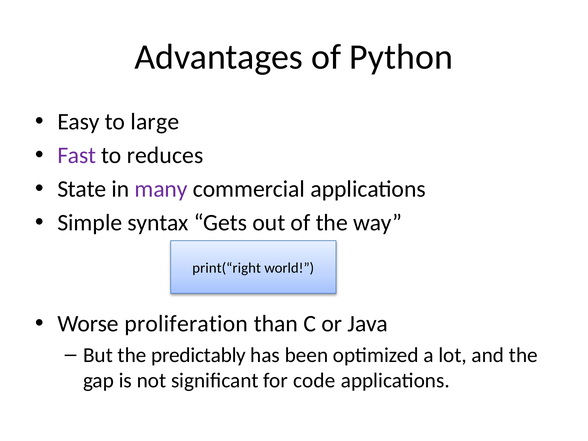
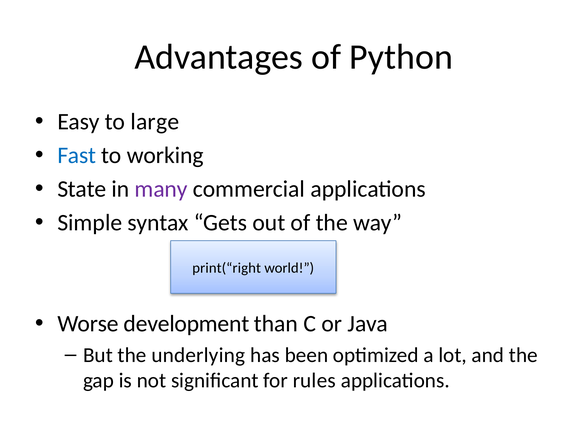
Fast colour: purple -> blue
reduces: reduces -> working
proliferation: proliferation -> development
predictably: predictably -> underlying
code: code -> rules
